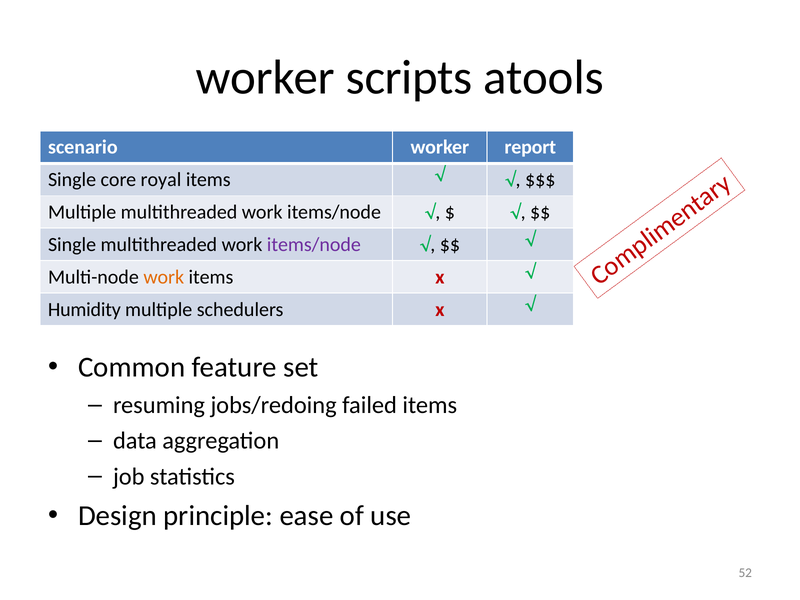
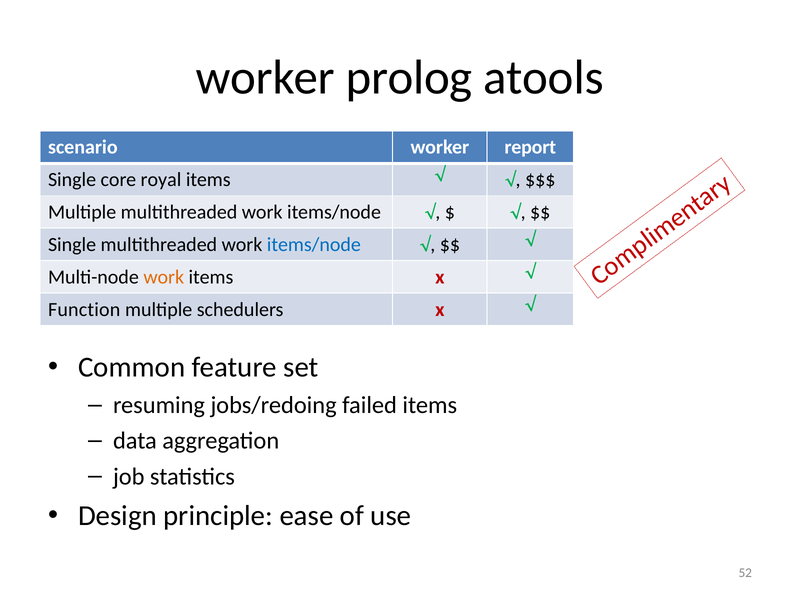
scripts: scripts -> prolog
items/node at (314, 245) colour: purple -> blue
Humidity: Humidity -> Function
